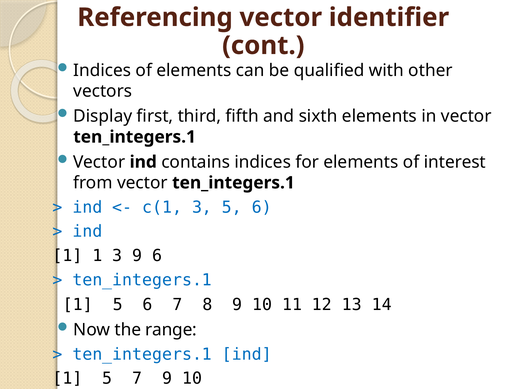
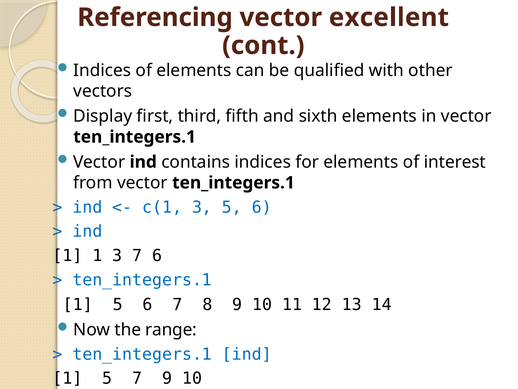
identifier: identifier -> excellent
3 9: 9 -> 7
